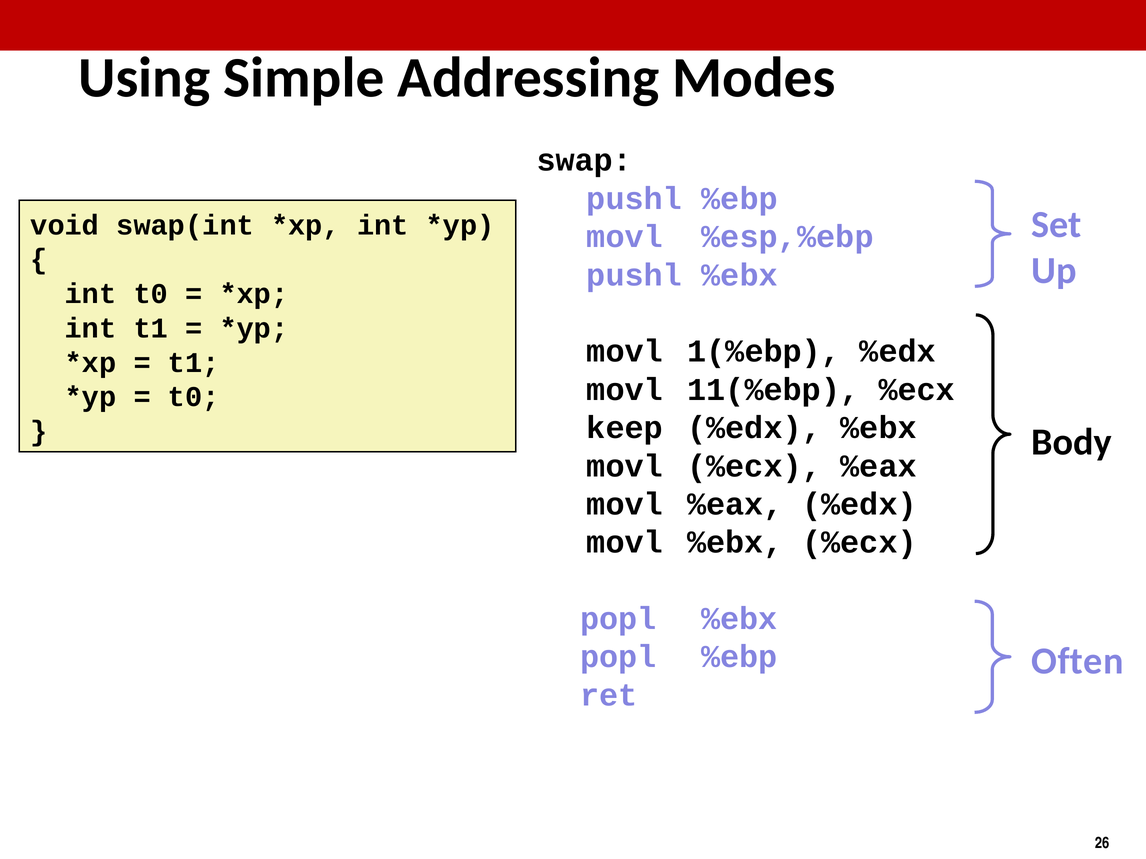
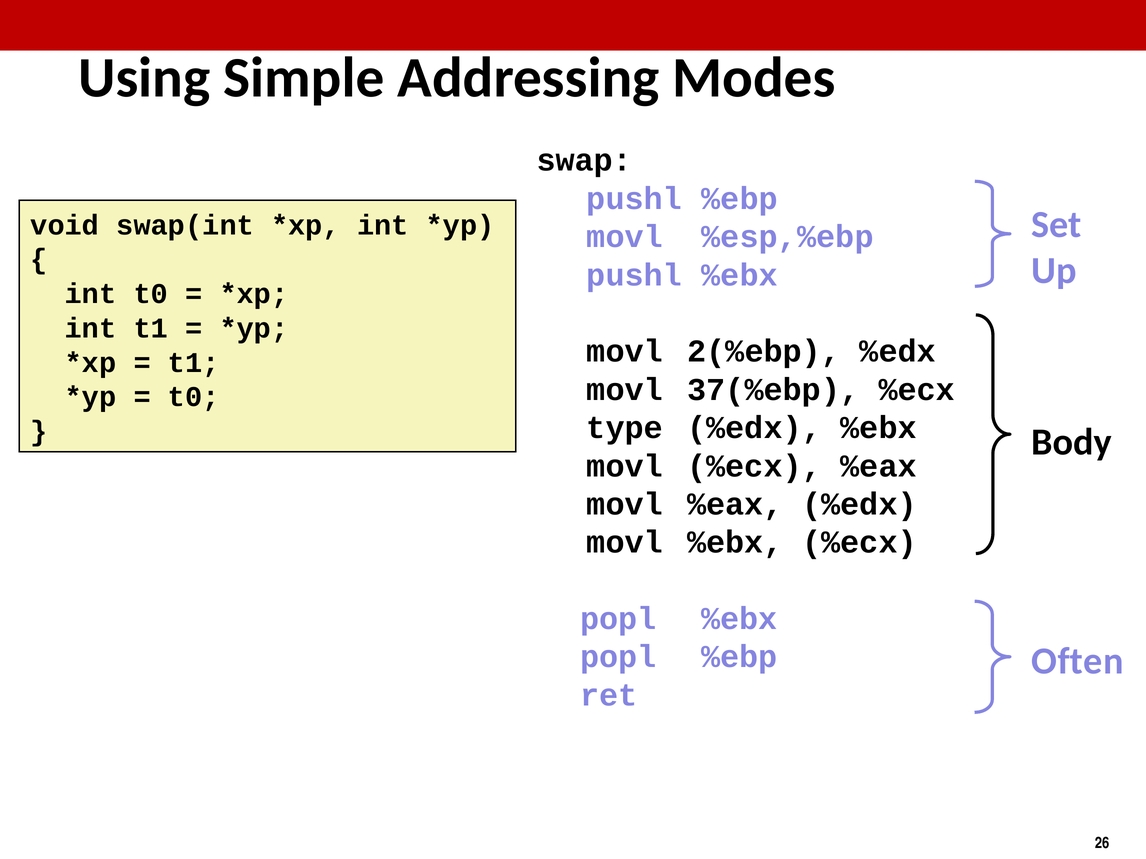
1(%ebp: 1(%ebp -> 2(%ebp
11(%ebp: 11(%ebp -> 37(%ebp
keep: keep -> type
